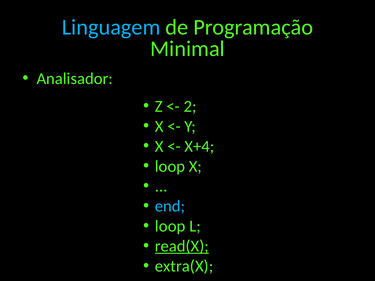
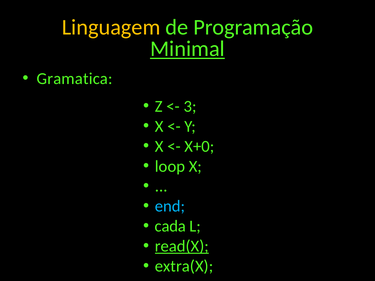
Linguagem colour: light blue -> yellow
Minimal underline: none -> present
Analisador: Analisador -> Gramatica
2: 2 -> 3
X+4: X+4 -> X+0
loop at (170, 226): loop -> cada
